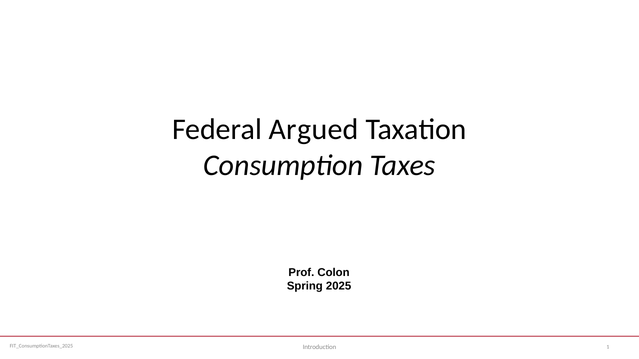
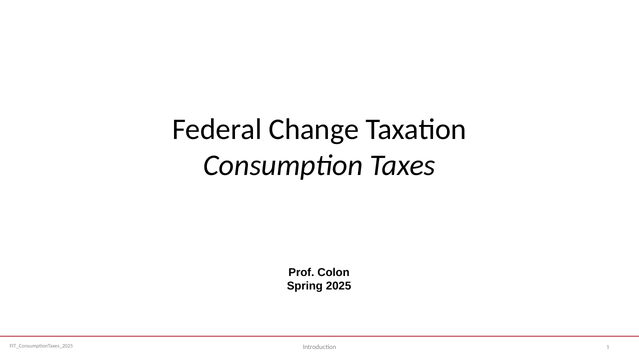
Argued: Argued -> Change
